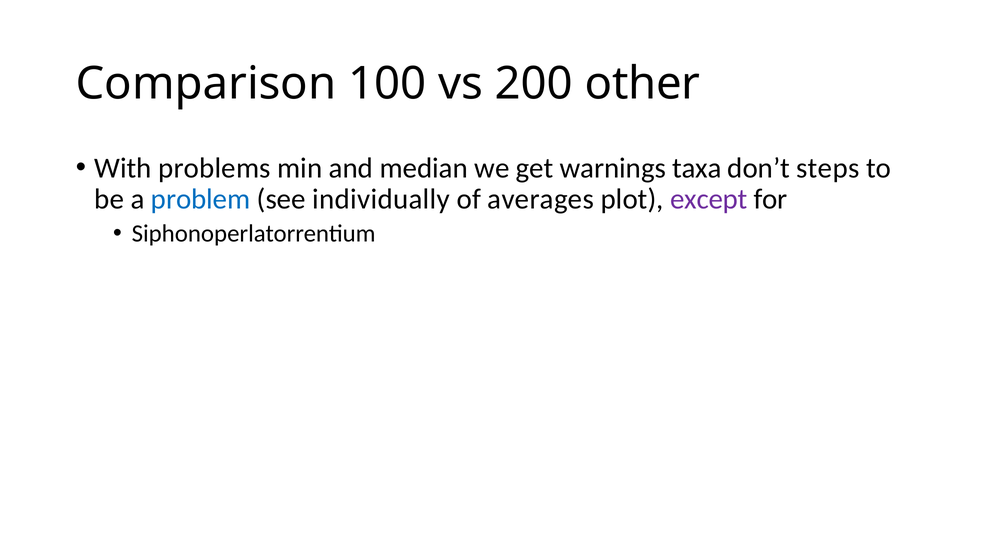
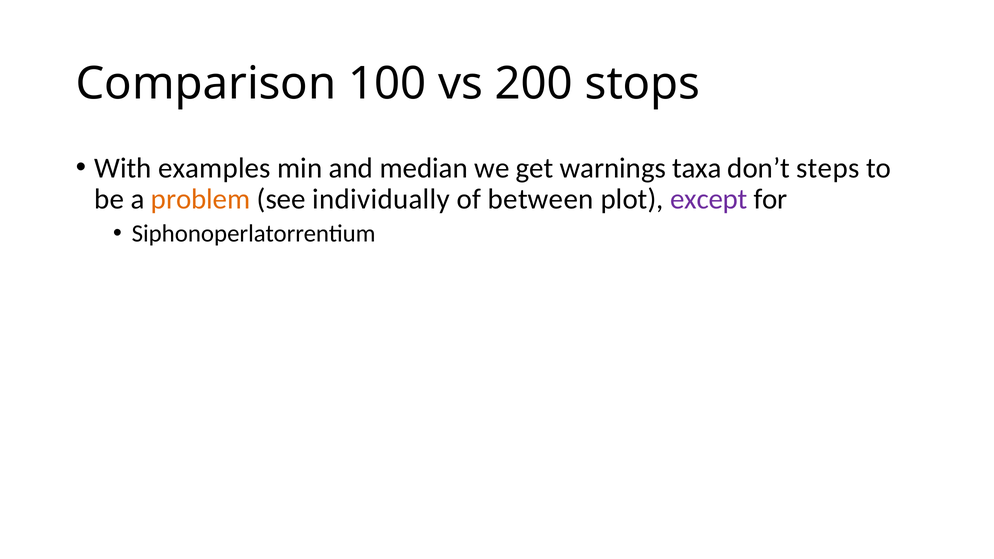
other: other -> stops
problems: problems -> examples
problem colour: blue -> orange
averages: averages -> between
